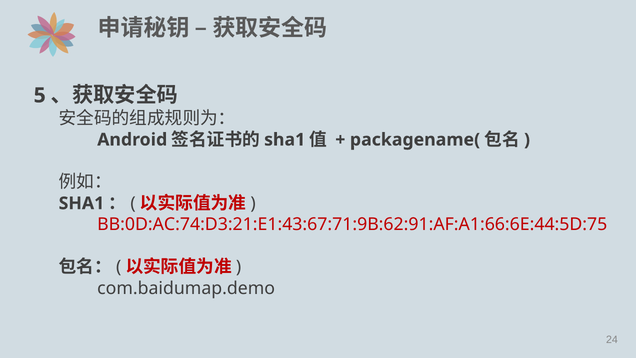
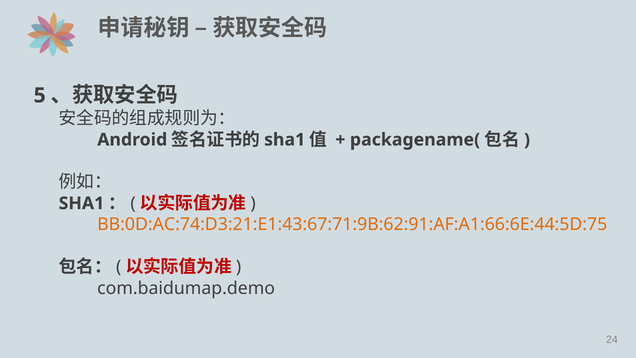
BB:0D:AC:74:D3:21:E1:43:67:71:9B:62:91:AF:A1:66:6E:44:5D:75 colour: red -> orange
